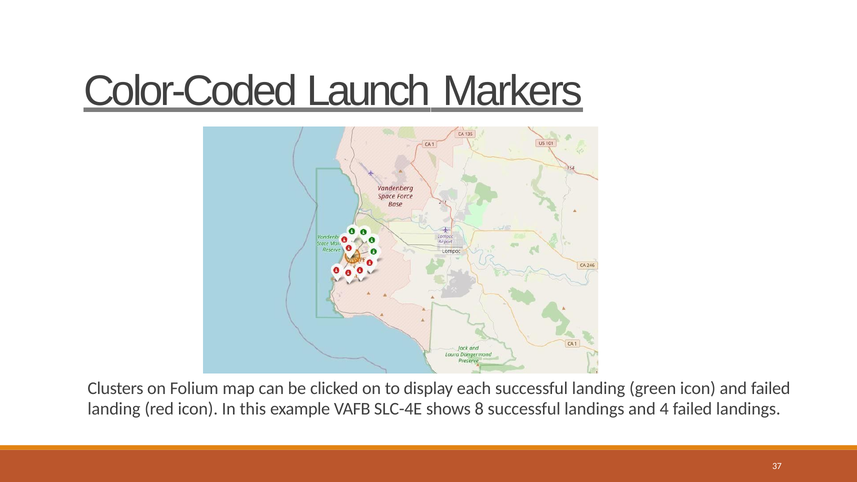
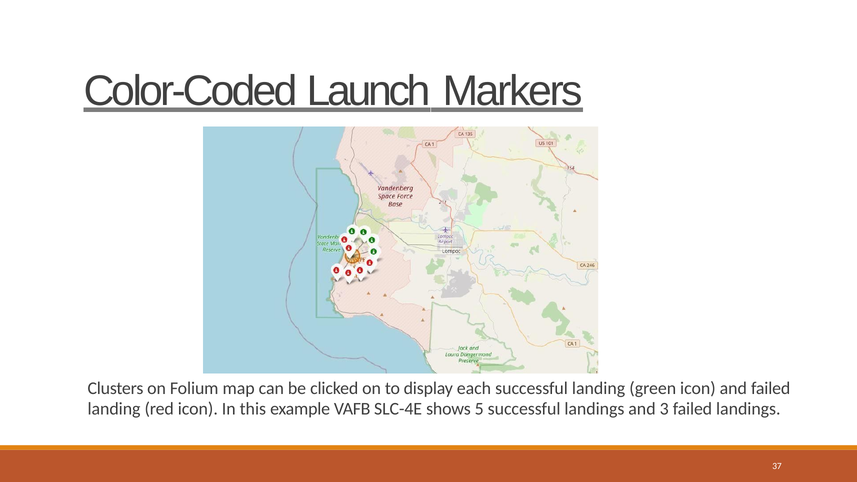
8: 8 -> 5
4: 4 -> 3
